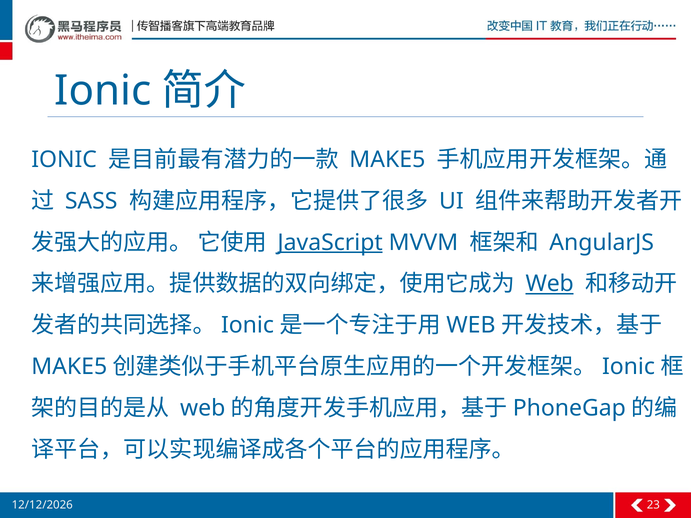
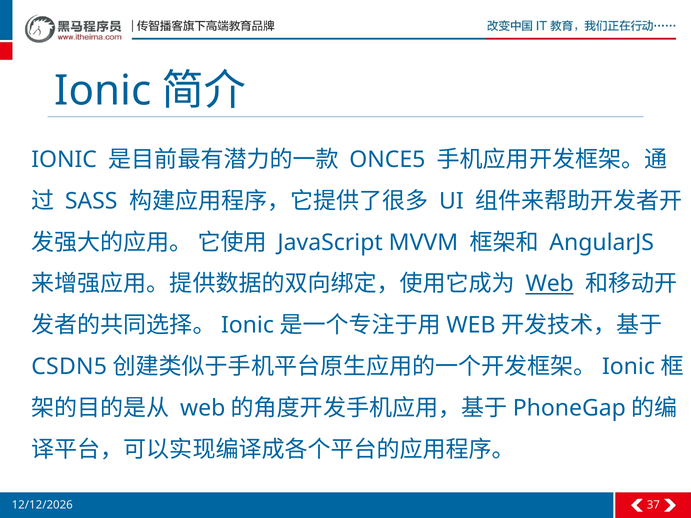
MAKE5 at (387, 160): MAKE5 -> ONCE5
JavaScript underline: present -> none
MAKE5 at (69, 367): MAKE5 -> CSDN5
23: 23 -> 37
